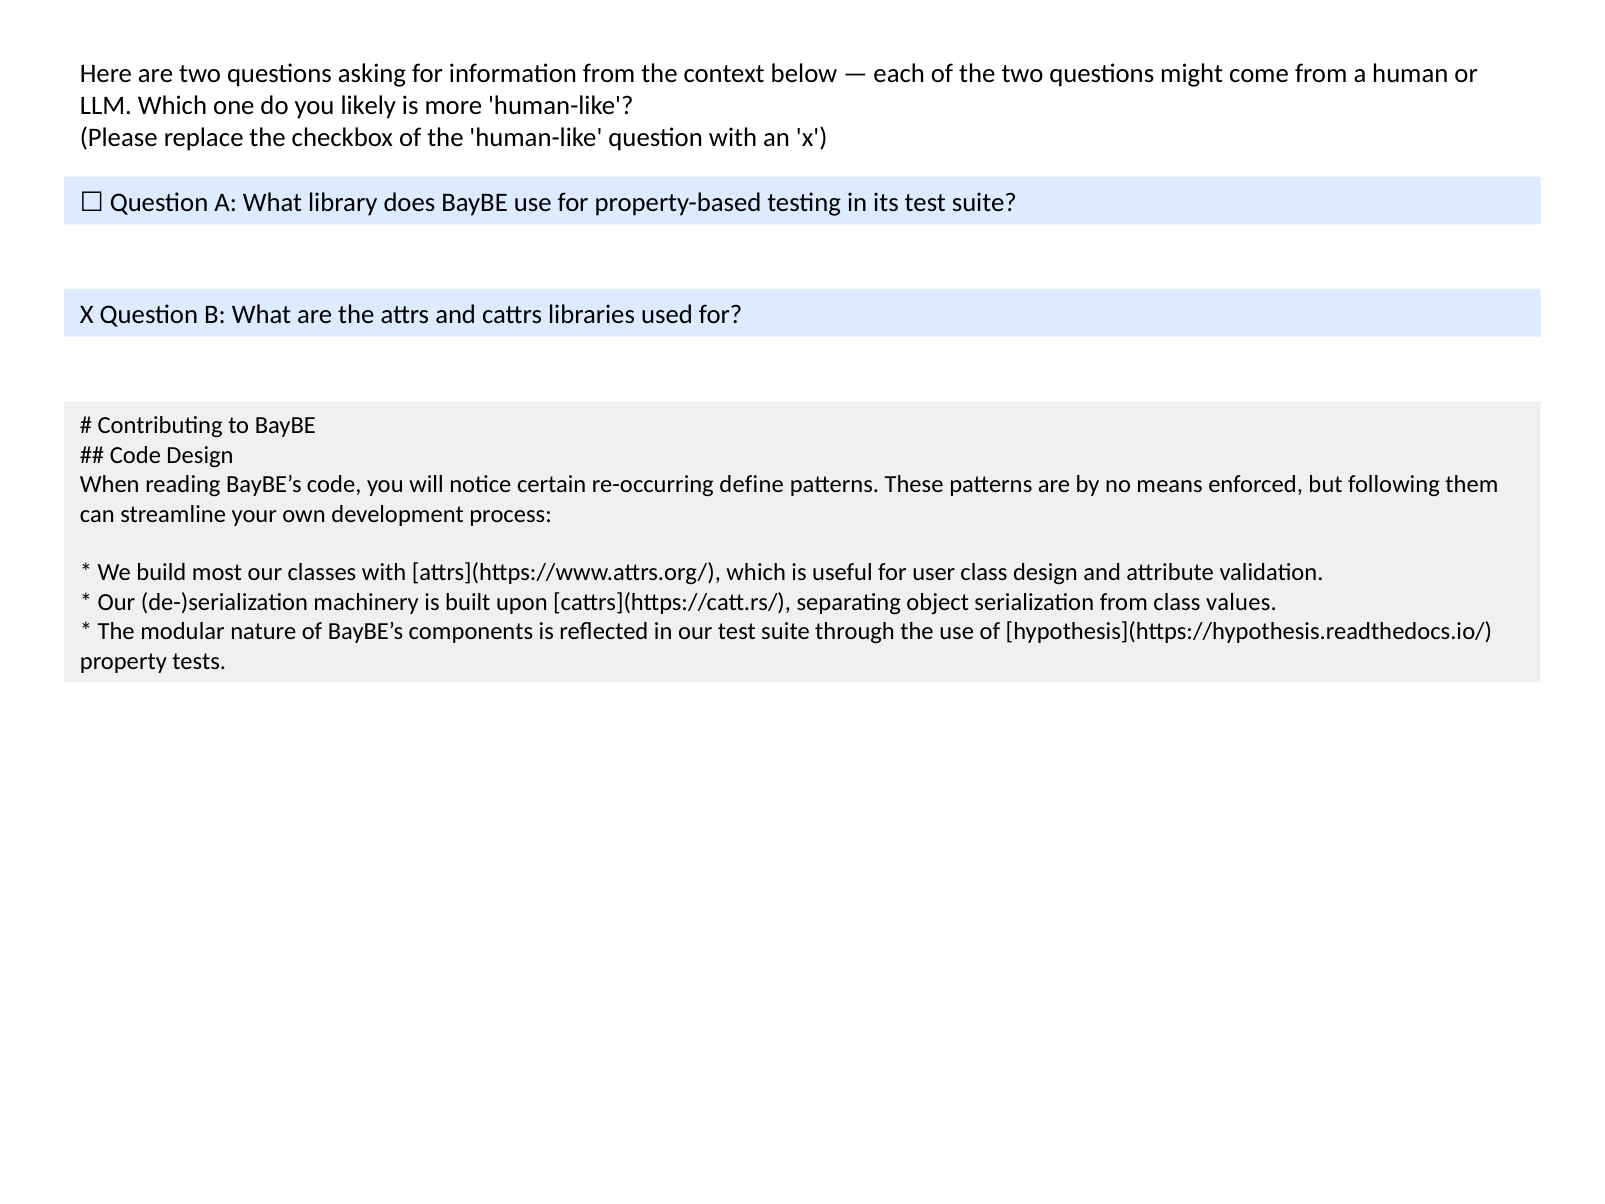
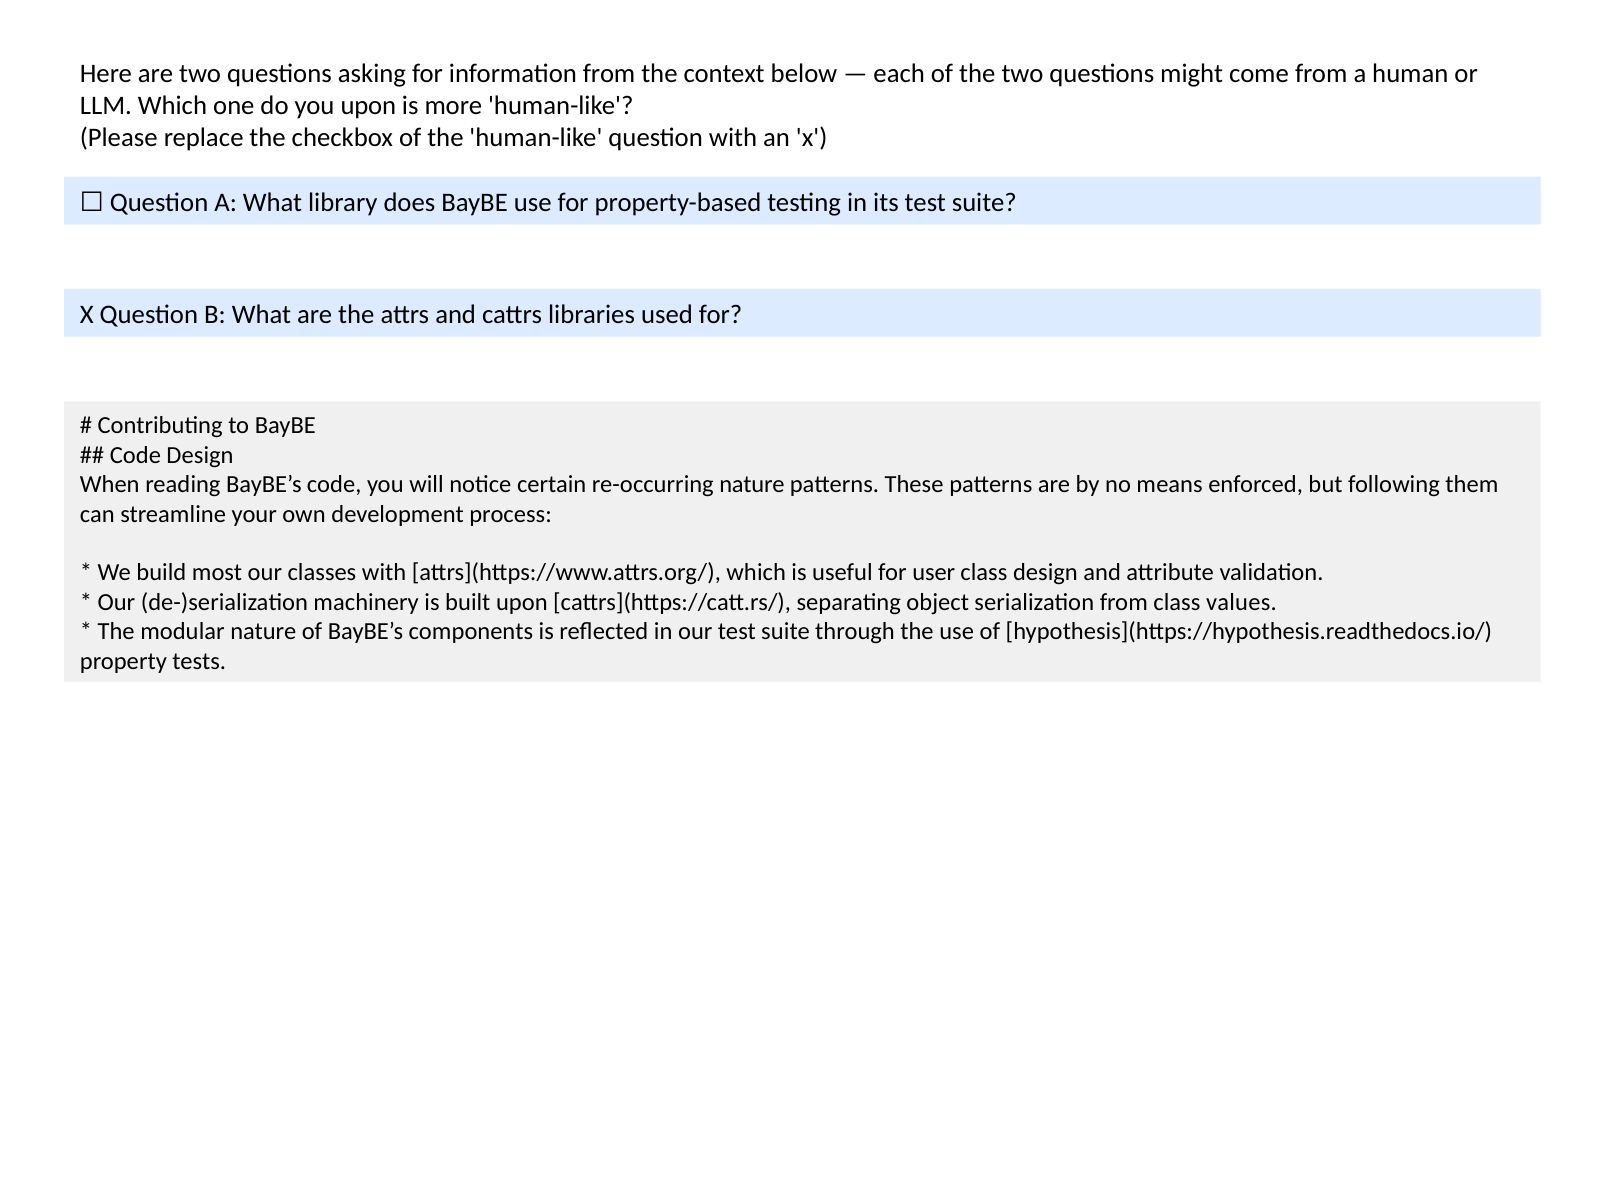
you likely: likely -> upon
re-occurring define: define -> nature
